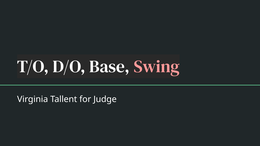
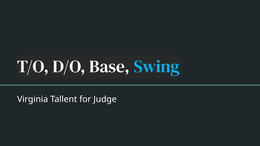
Swing colour: pink -> light blue
